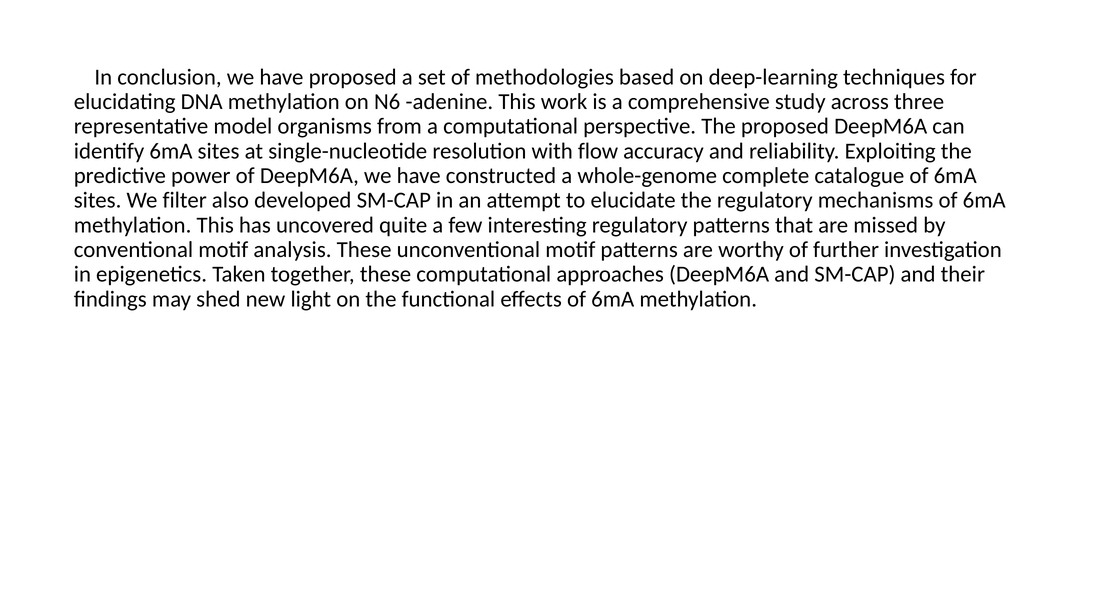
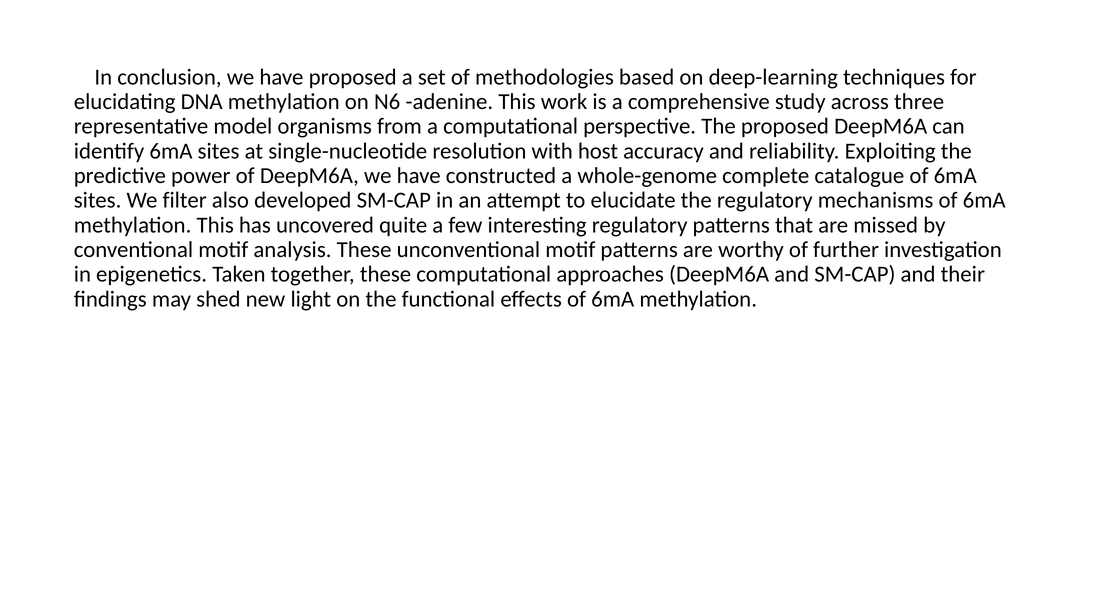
flow: flow -> host
